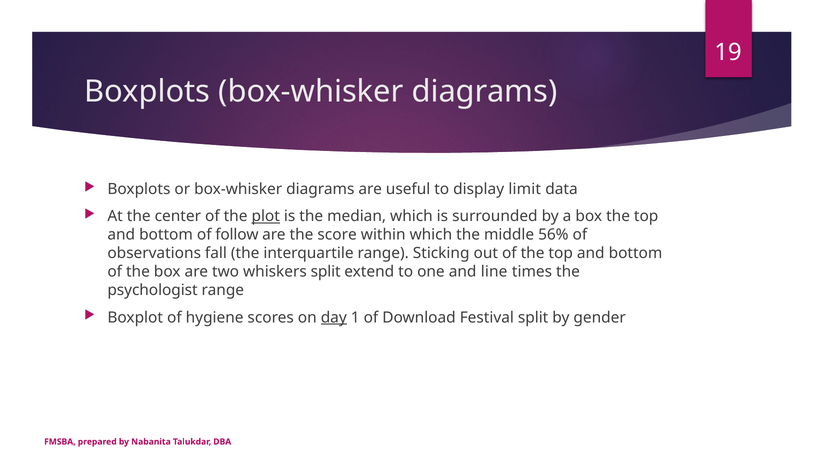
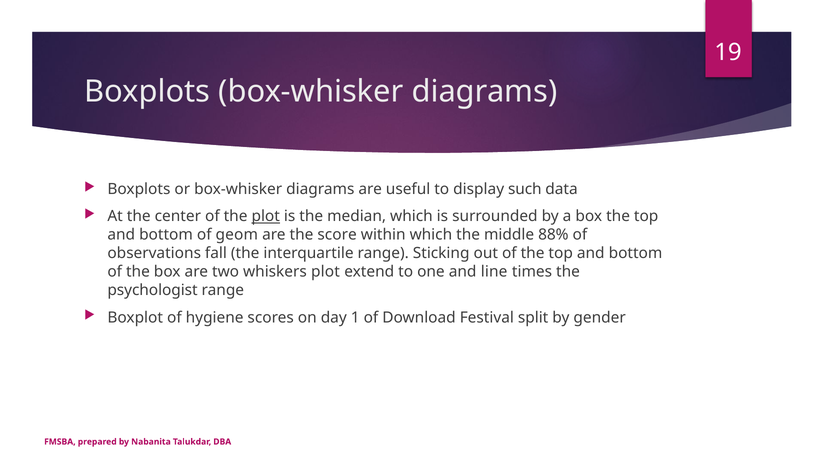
limit: limit -> such
follow: follow -> geom
56%: 56% -> 88%
whiskers split: split -> plot
day underline: present -> none
